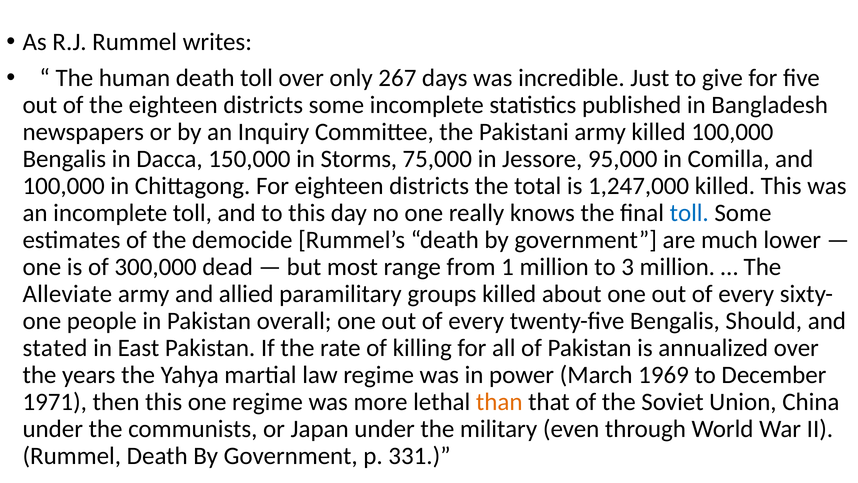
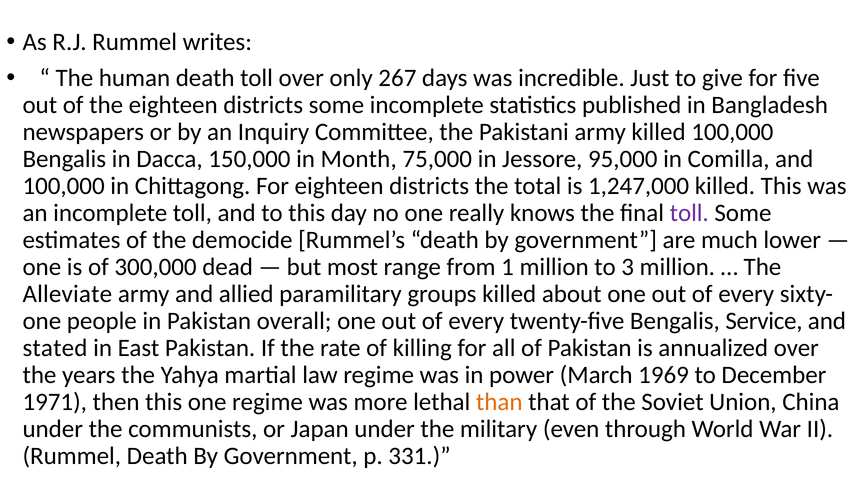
Storms: Storms -> Month
toll at (689, 213) colour: blue -> purple
Should: Should -> Service
